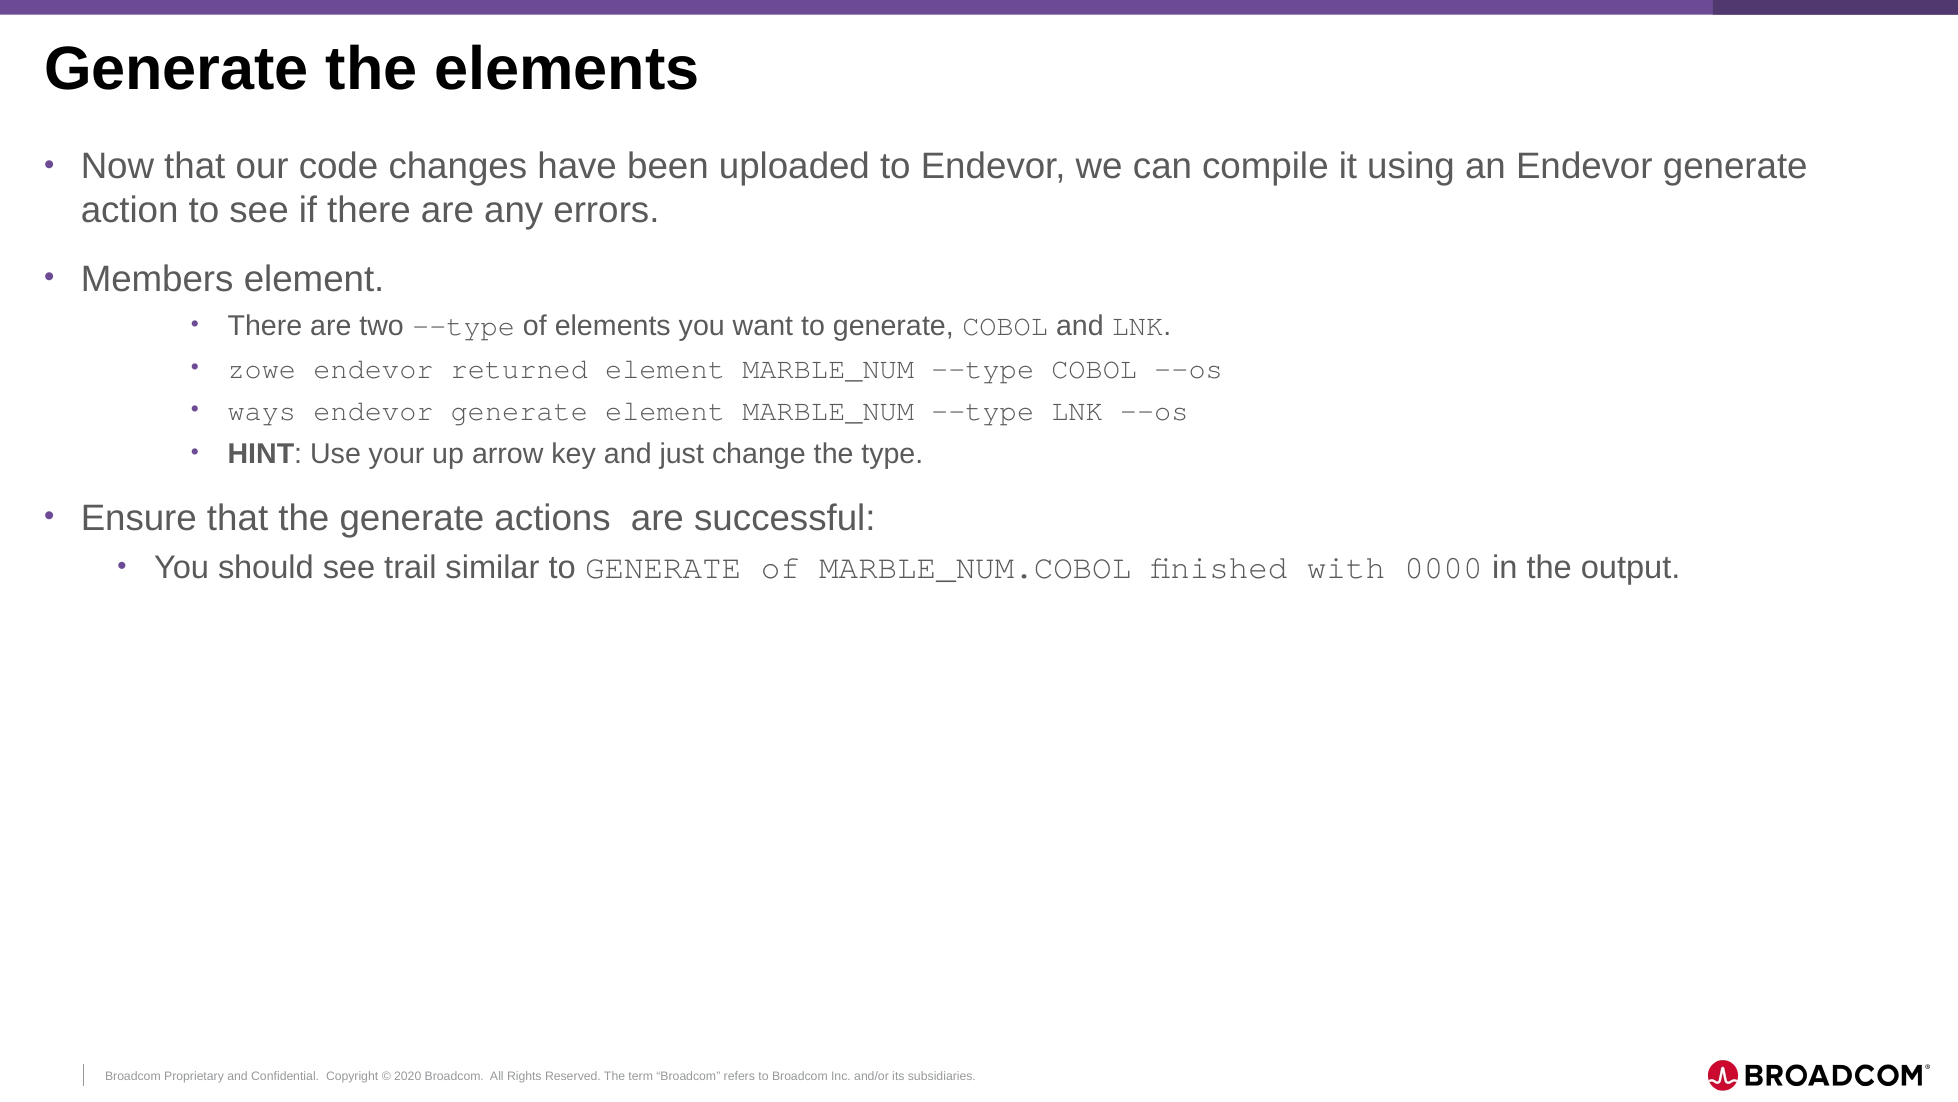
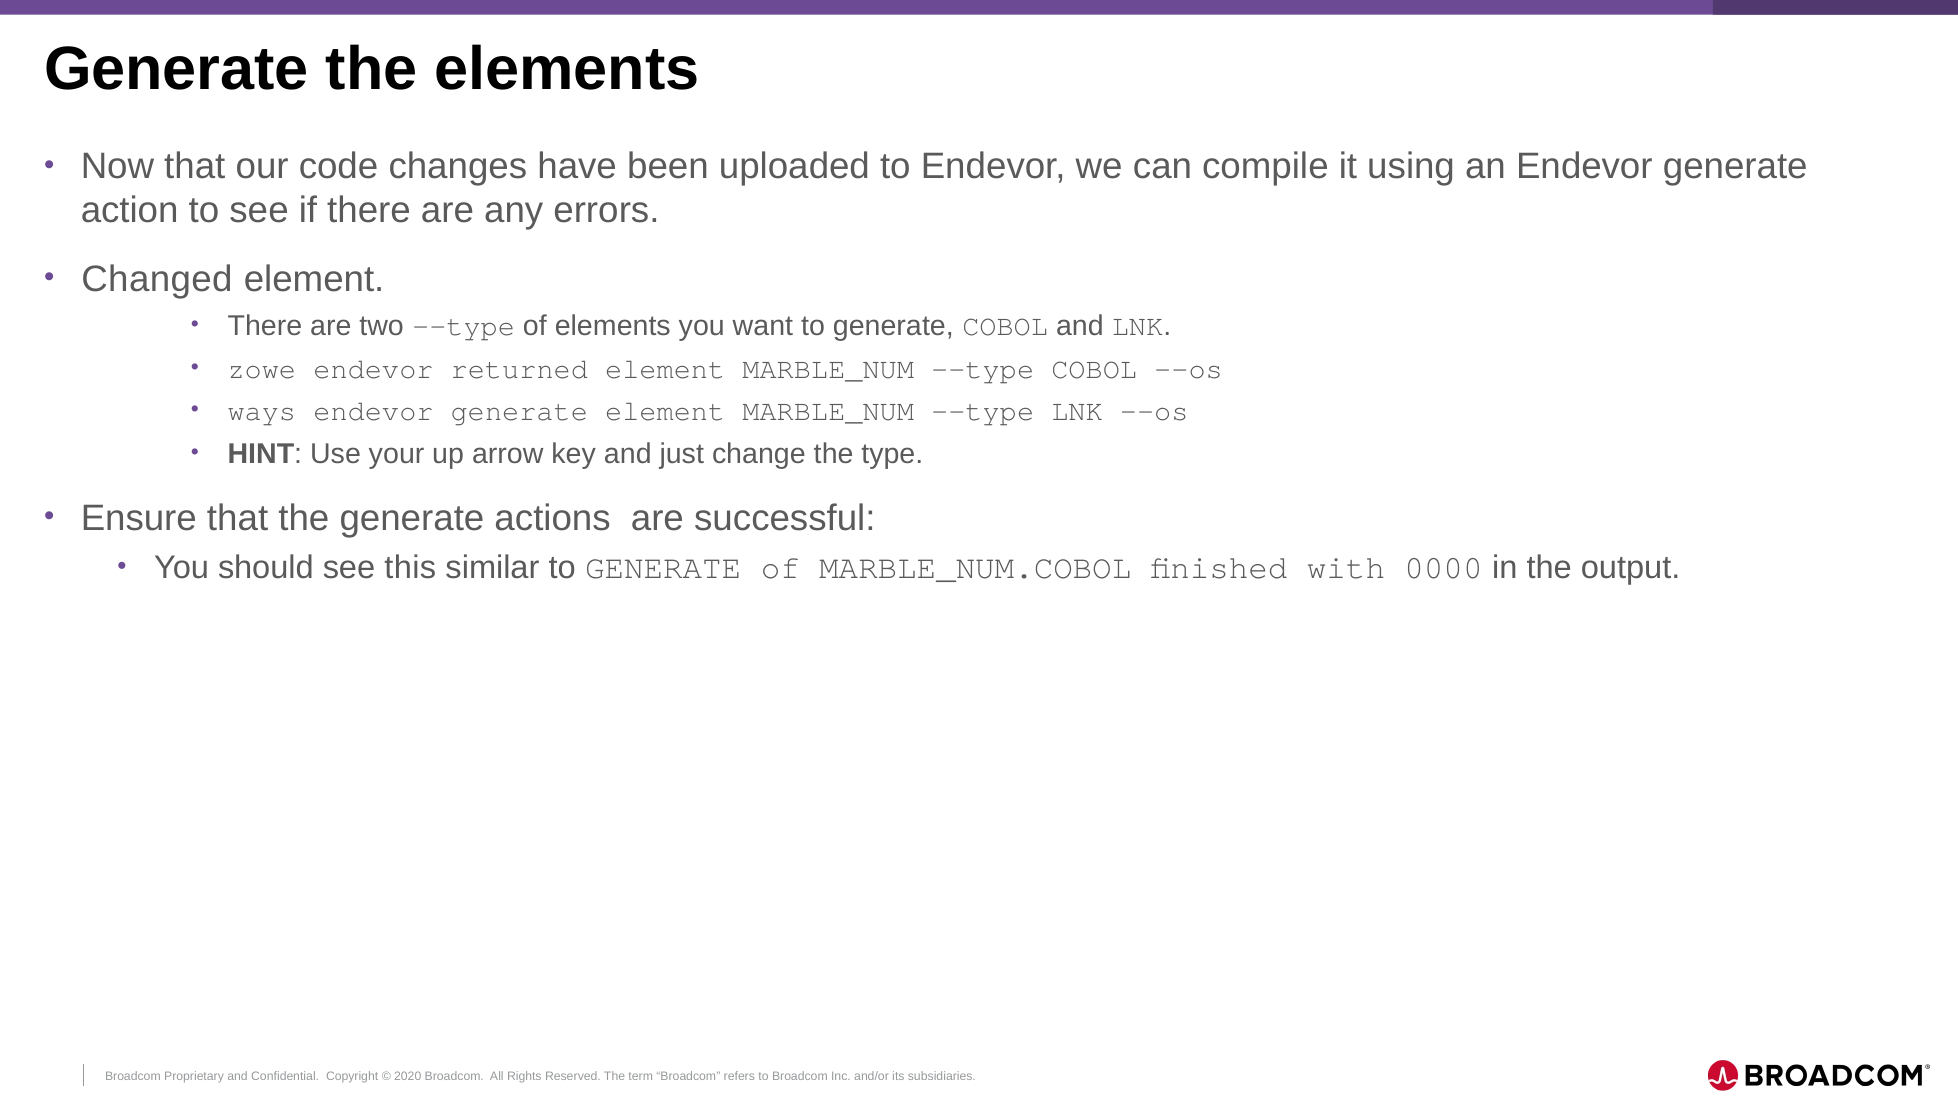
Members: Members -> Changed
trail: trail -> this
